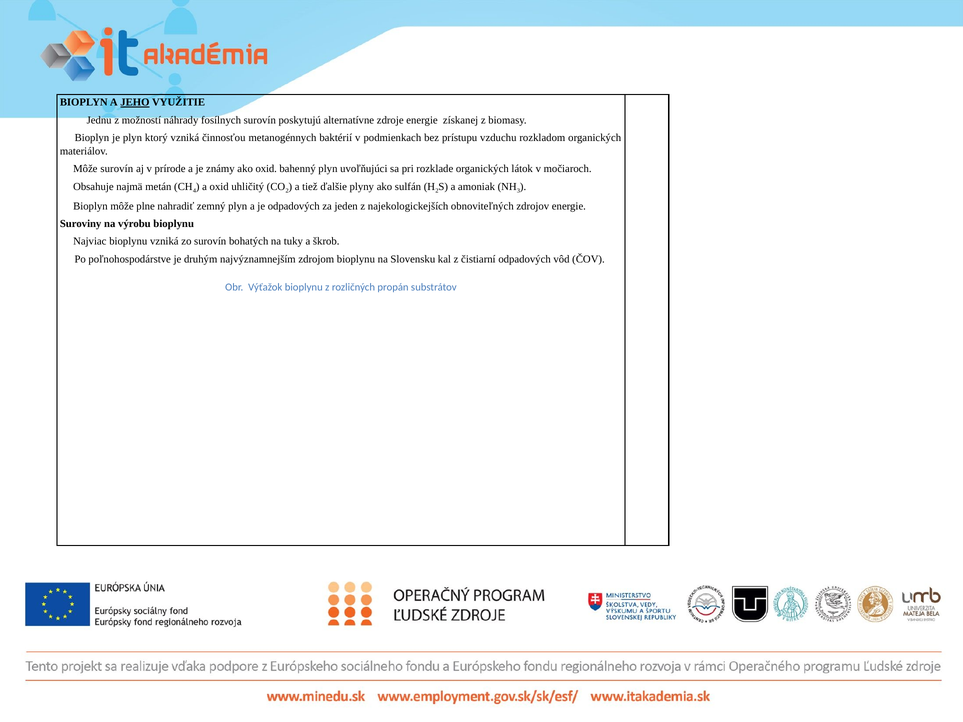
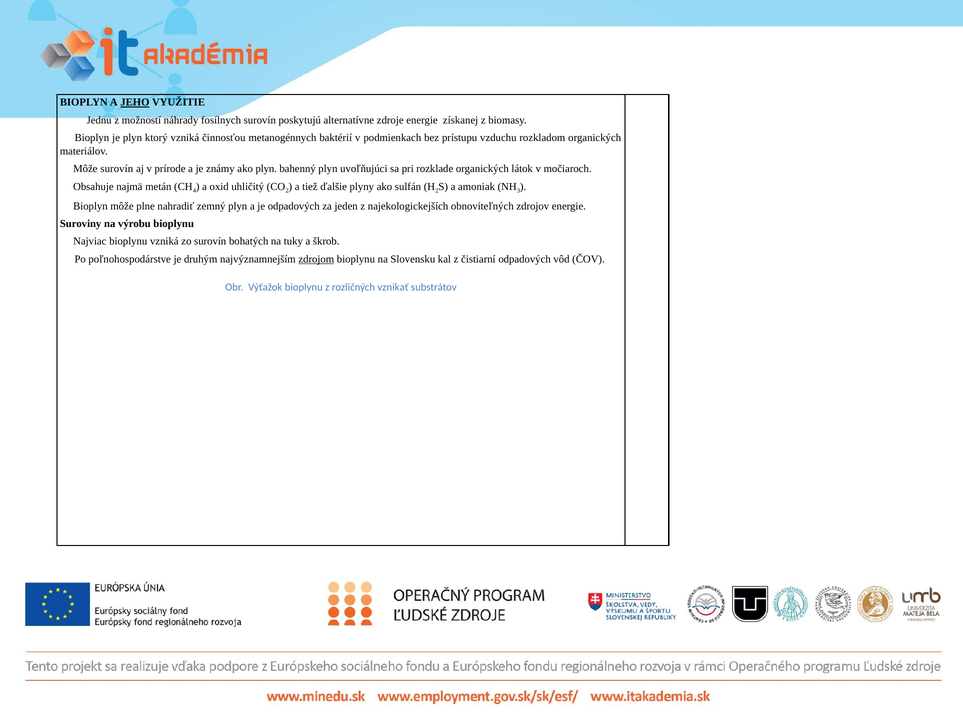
ako oxid: oxid -> plyn
zdrojom underline: none -> present
propán: propán -> vznikať
